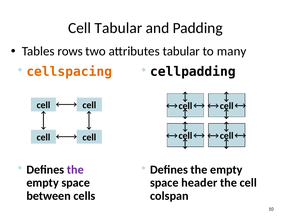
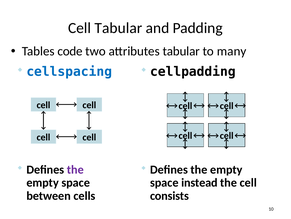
rows: rows -> code
cellspacing colour: orange -> blue
header: header -> instead
colspan: colspan -> consists
